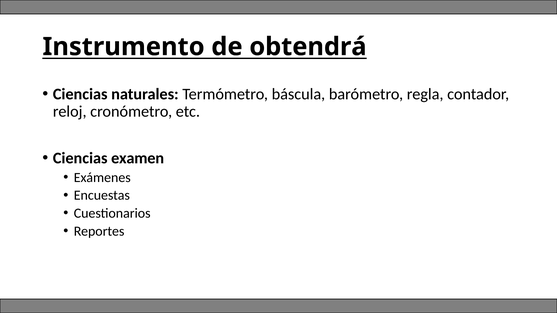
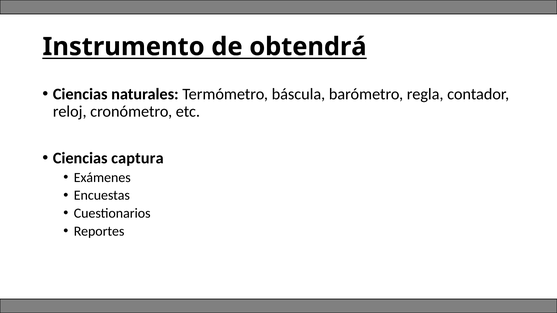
examen: examen -> captura
